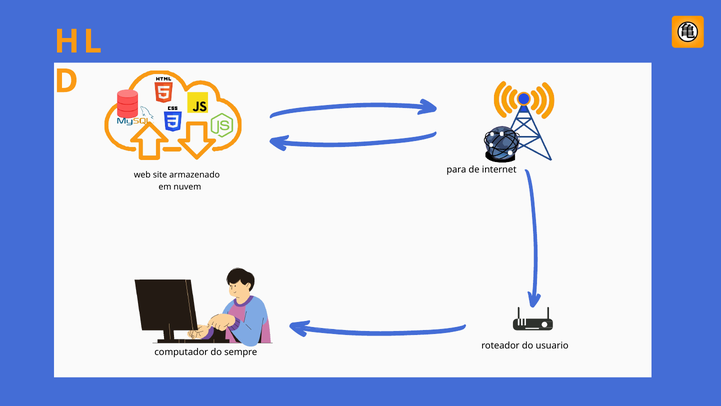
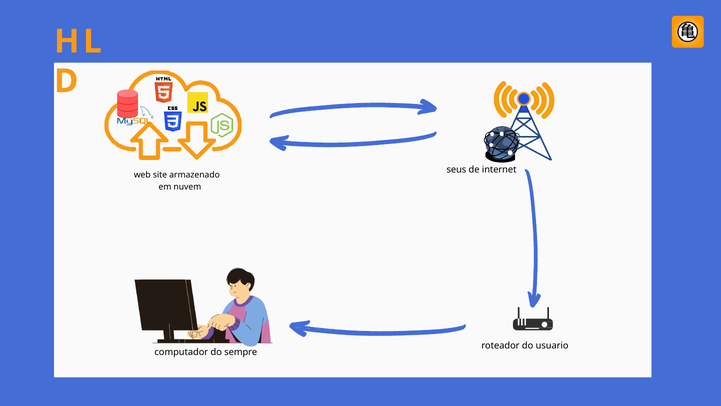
para: para -> seus
